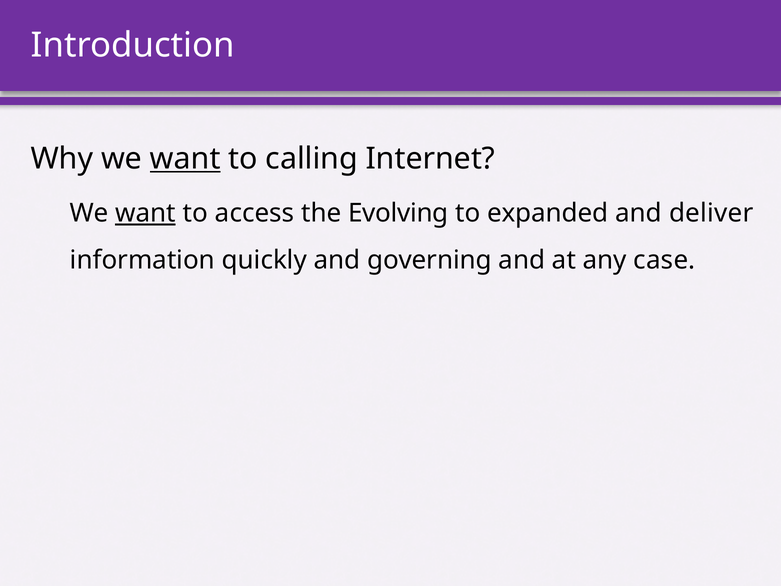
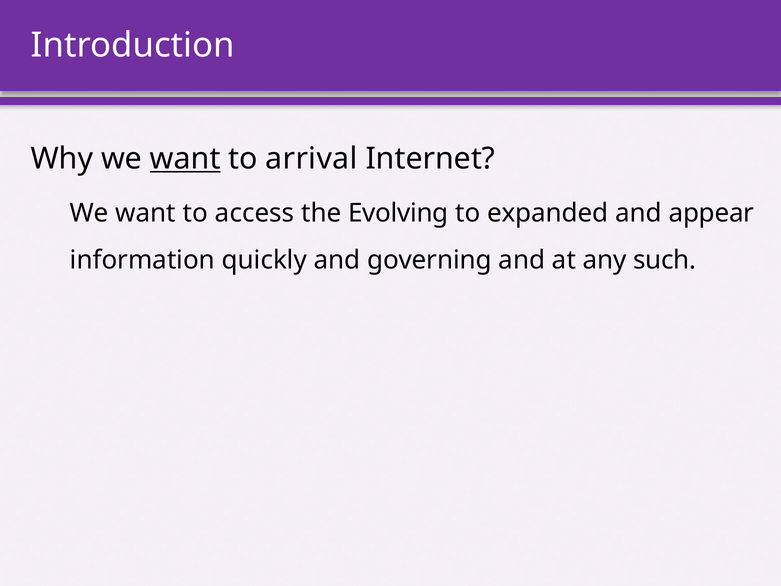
calling: calling -> arrival
want at (145, 213) underline: present -> none
deliver: deliver -> appear
case: case -> such
